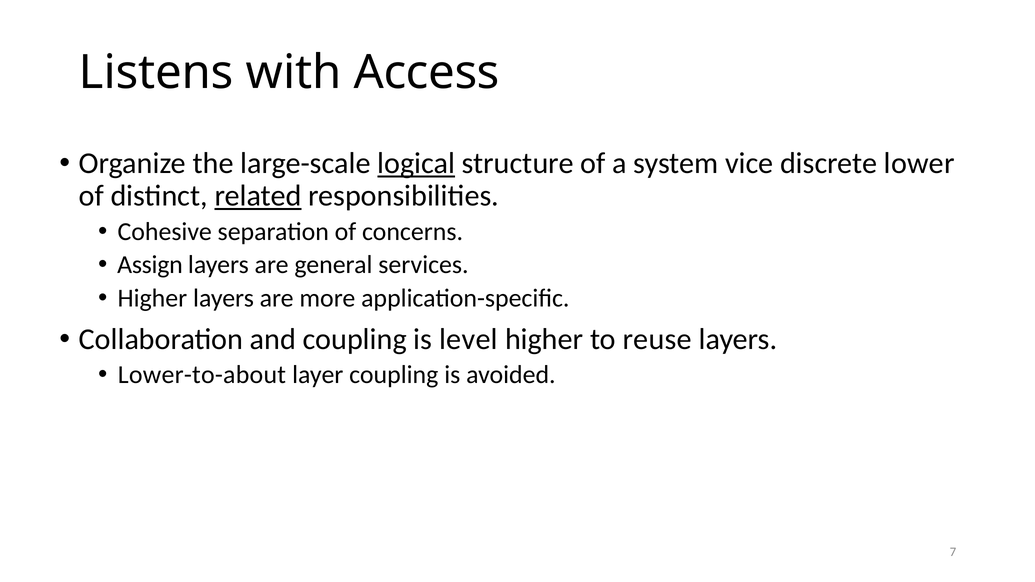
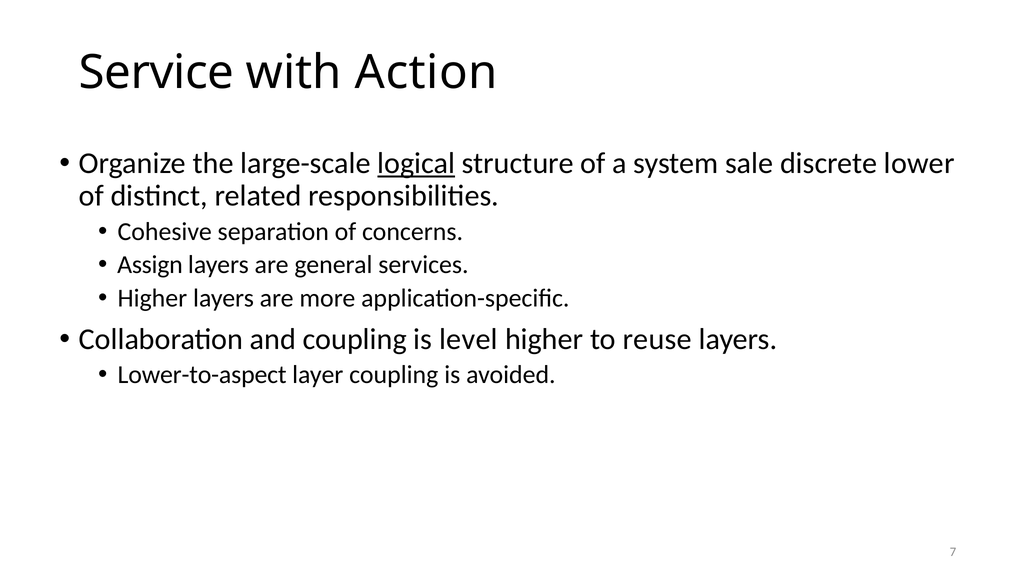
Listens: Listens -> Service
Access: Access -> Action
vice: vice -> sale
related underline: present -> none
Lower-to-about: Lower-to-about -> Lower-to-aspect
